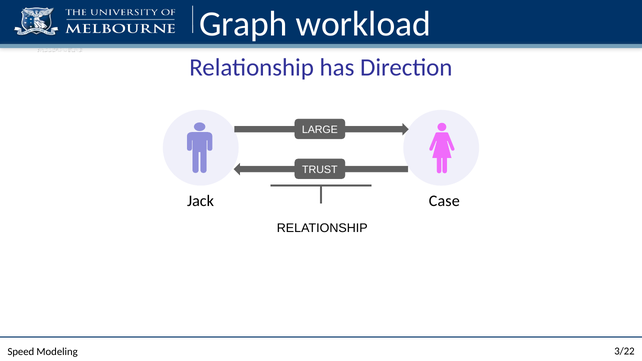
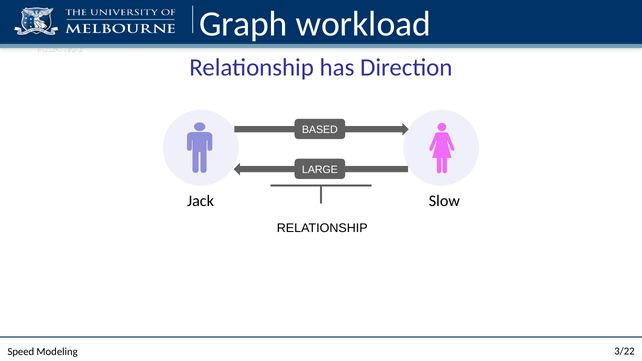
LARGE: LARGE -> BASED
TRUST: TRUST -> LARGE
Case: Case -> Slow
